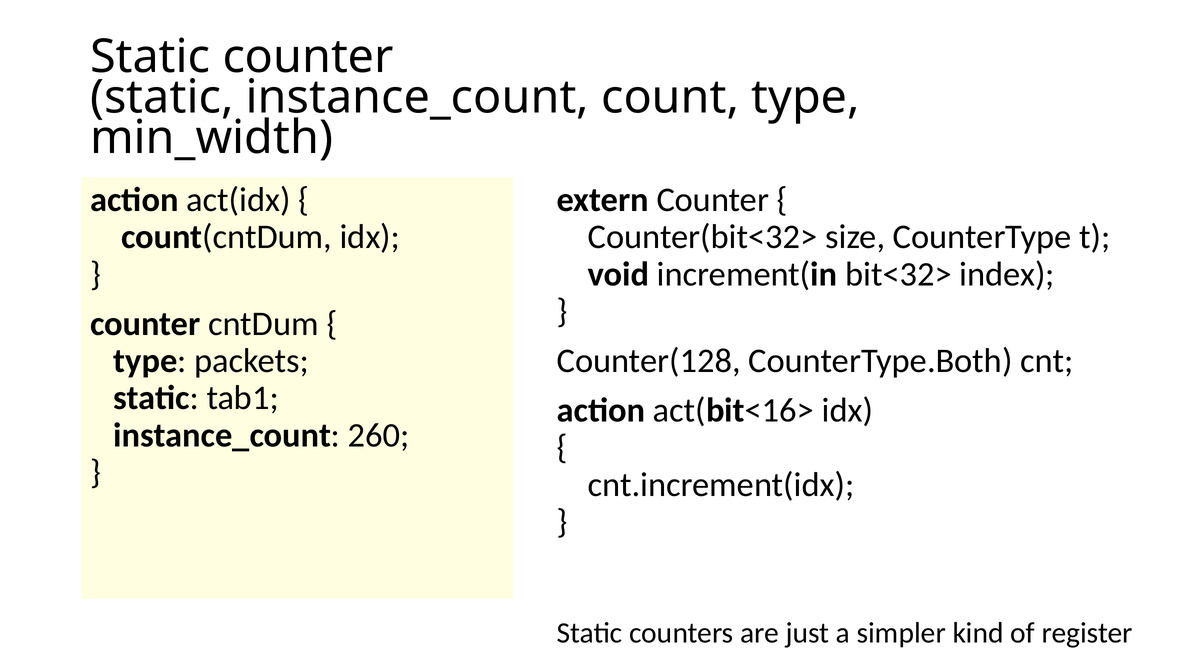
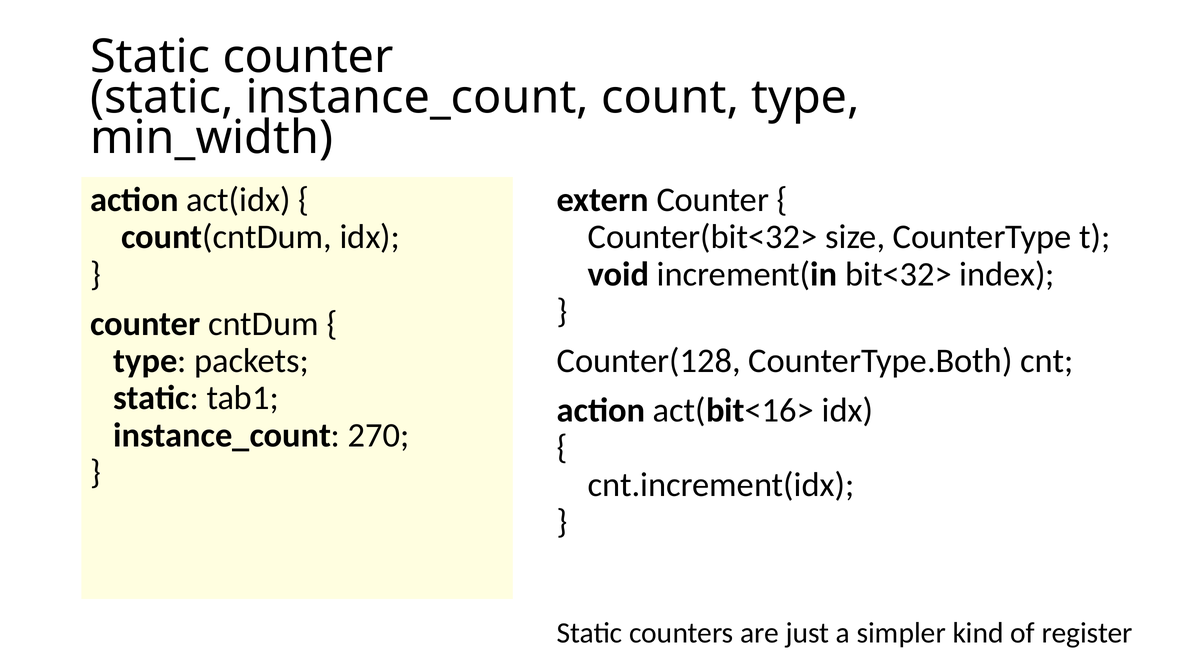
260: 260 -> 270
